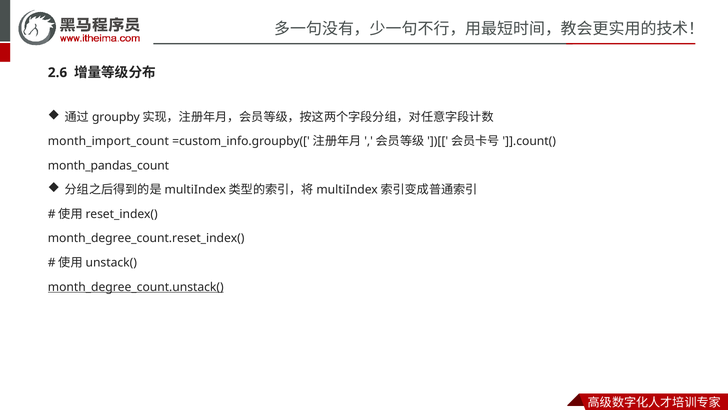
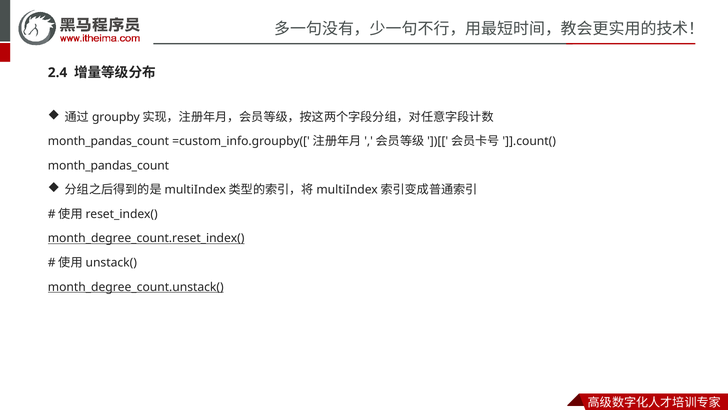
2.6: 2.6 -> 2.4
month_import_count at (108, 141): month_import_count -> month_pandas_count
month_degree_count.reset_index( underline: none -> present
